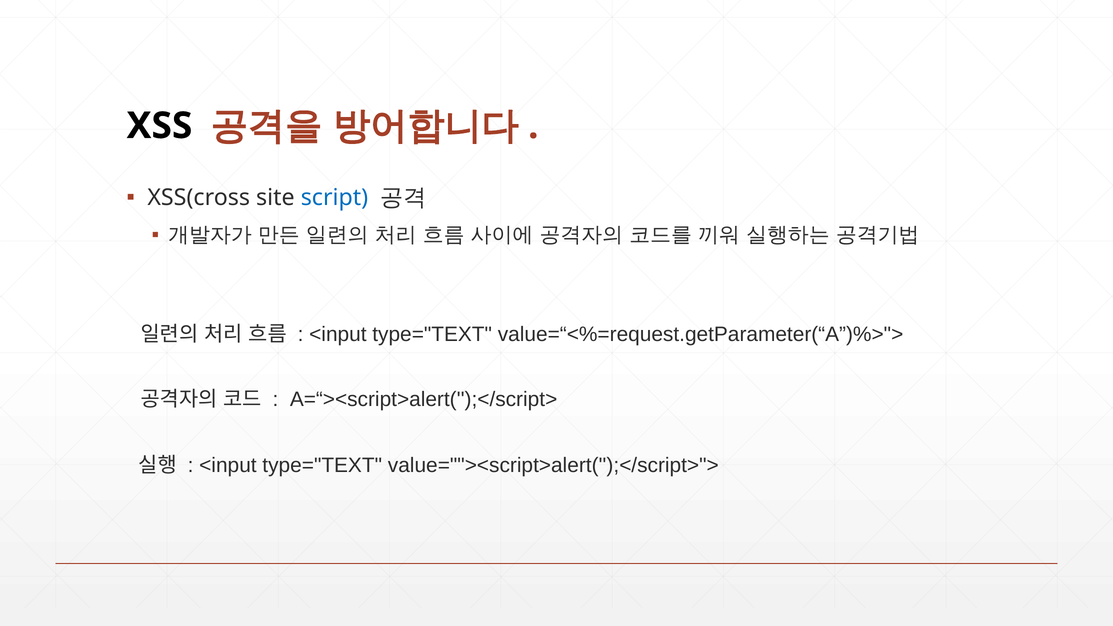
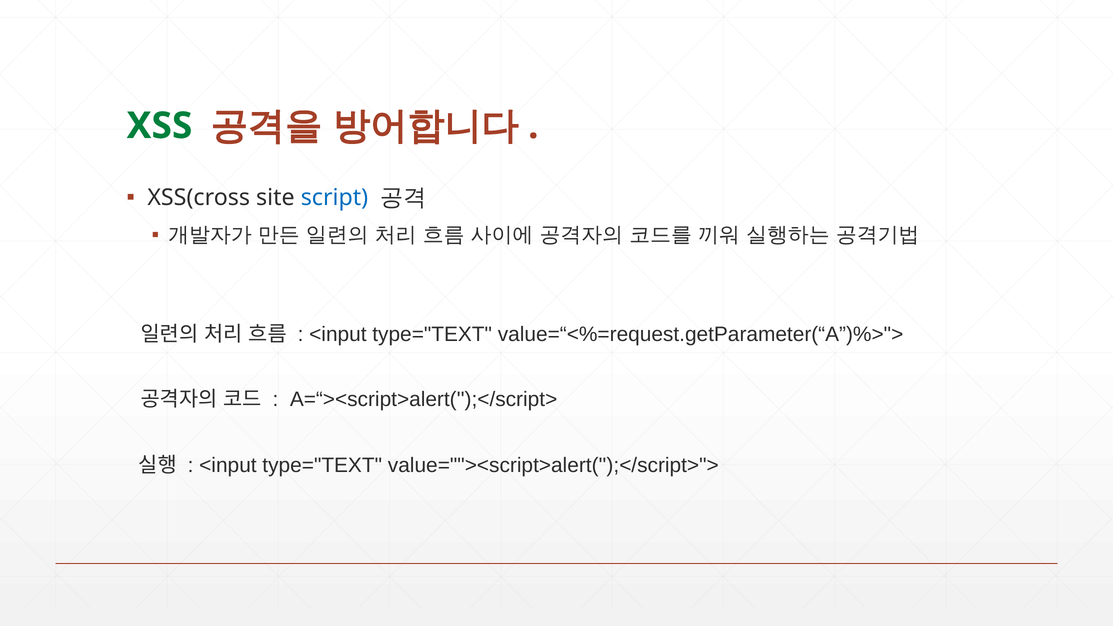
XSS colour: black -> green
